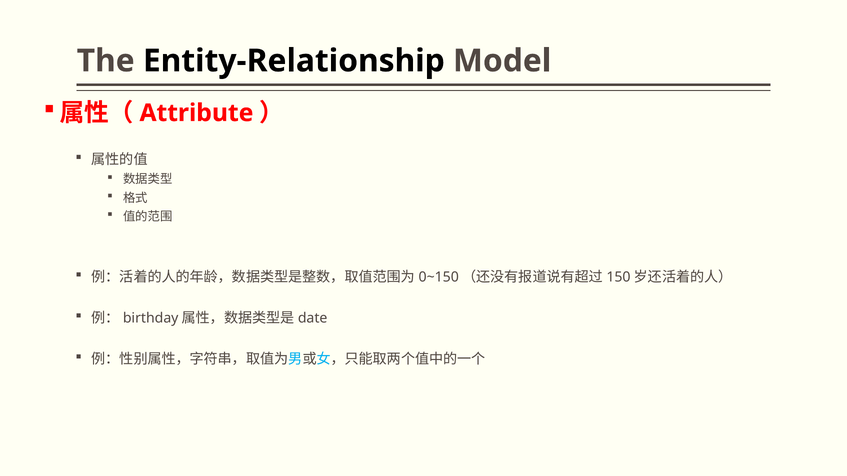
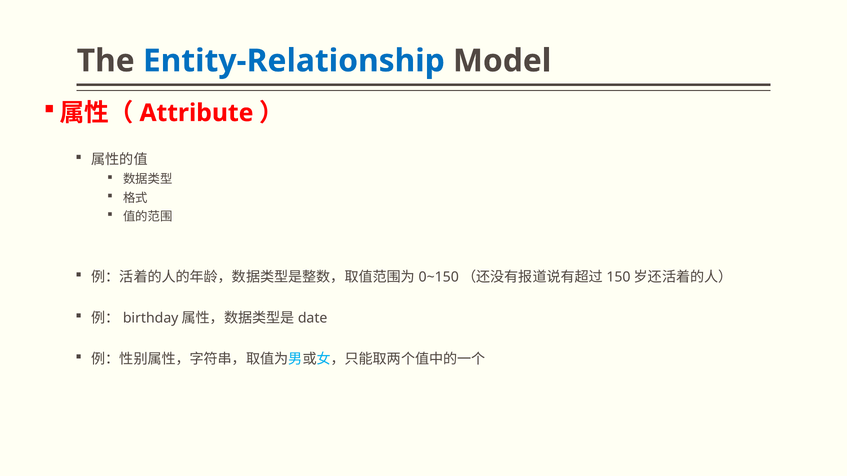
Entity-Relationship colour: black -> blue
